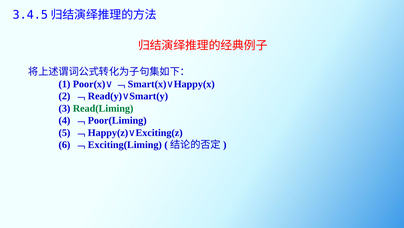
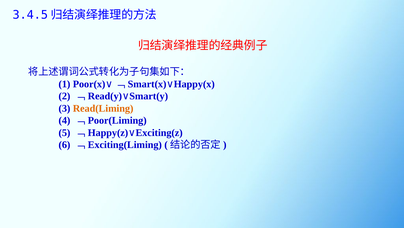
Read(Liming colour: green -> orange
